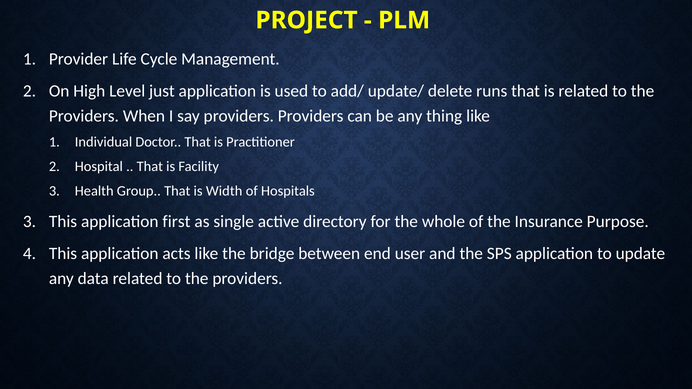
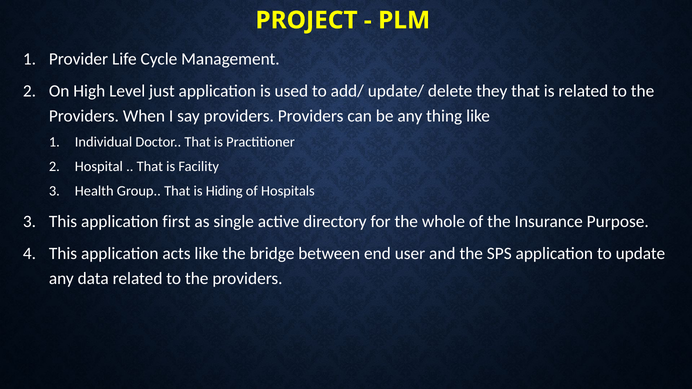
runs: runs -> they
Width: Width -> Hiding
